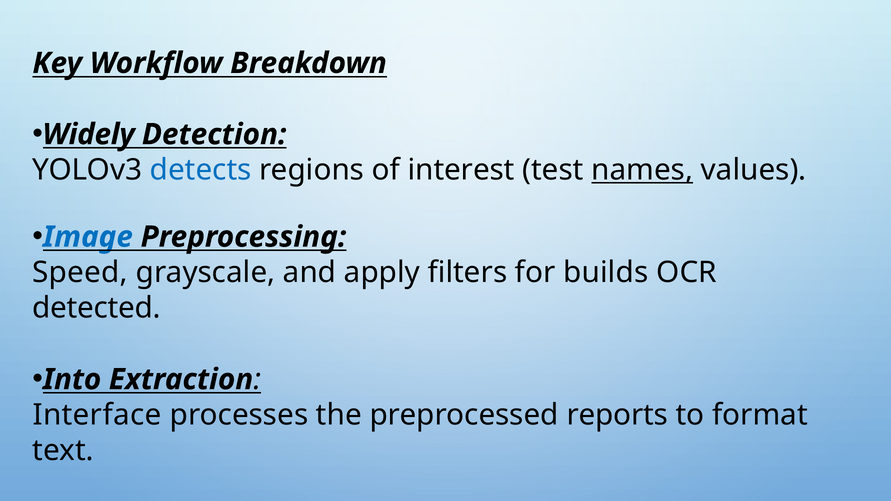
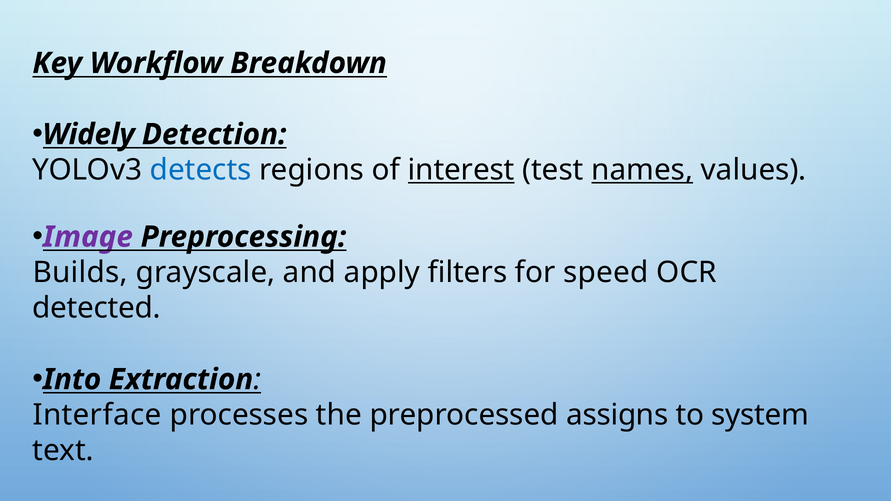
interest underline: none -> present
Image colour: blue -> purple
Speed: Speed -> Builds
builds: builds -> speed
reports: reports -> assigns
to format: format -> system
